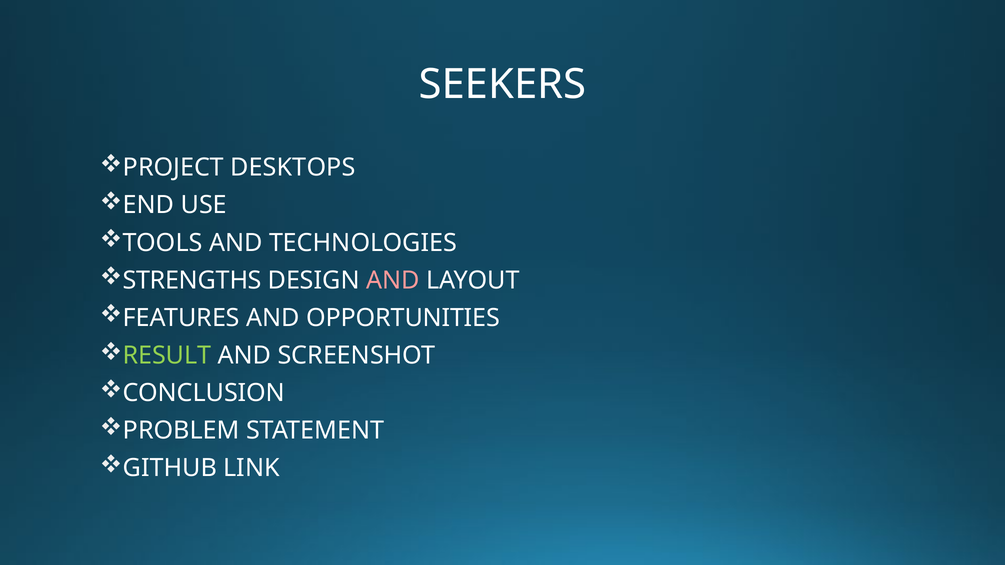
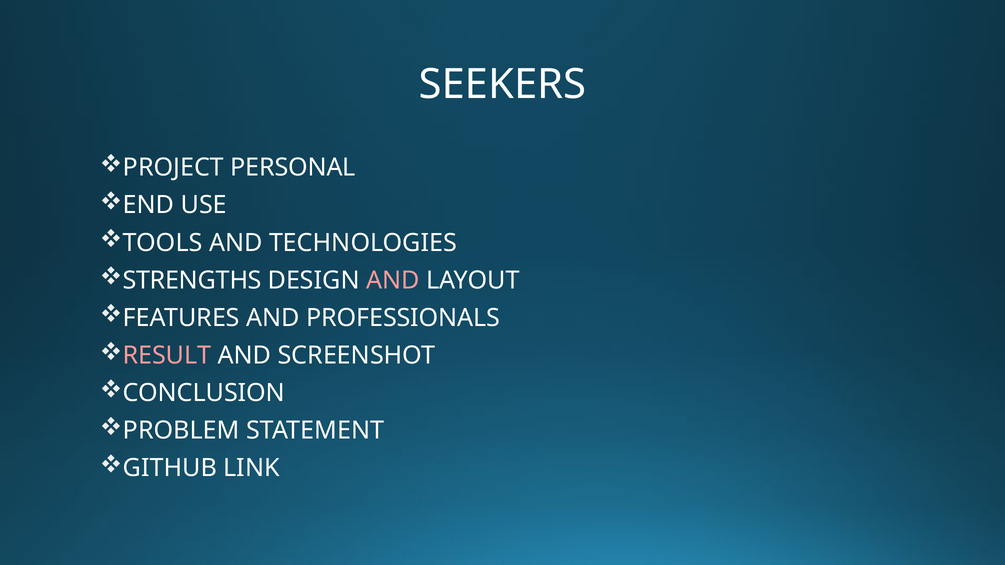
DESKTOPS: DESKTOPS -> PERSONAL
OPPORTUNITIES: OPPORTUNITIES -> PROFESSIONALS
RESULT colour: light green -> pink
